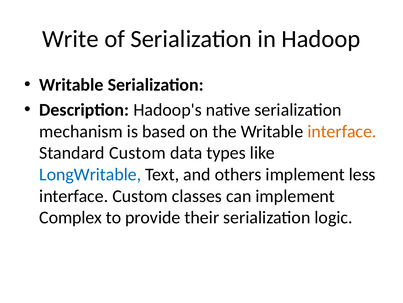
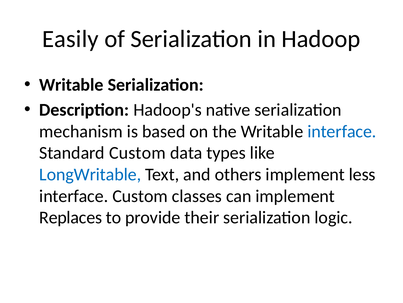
Write: Write -> Easily
interface at (342, 131) colour: orange -> blue
Complex: Complex -> Replaces
